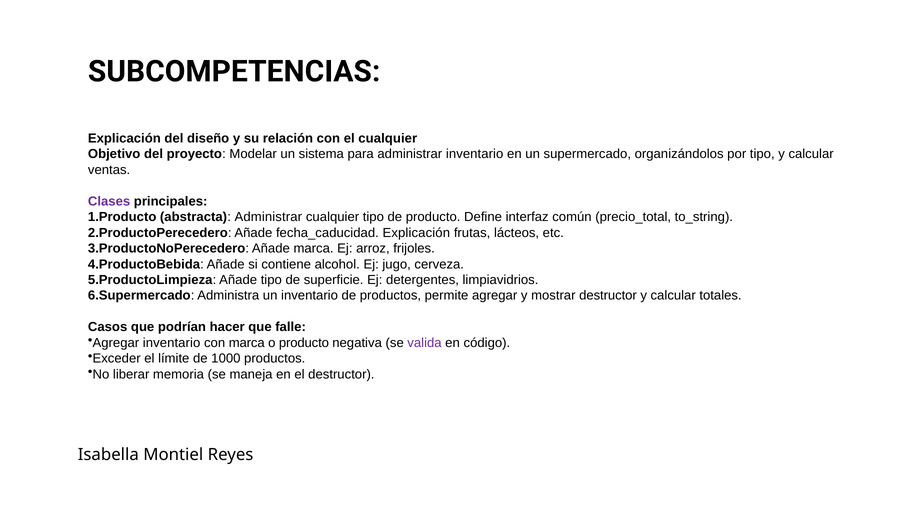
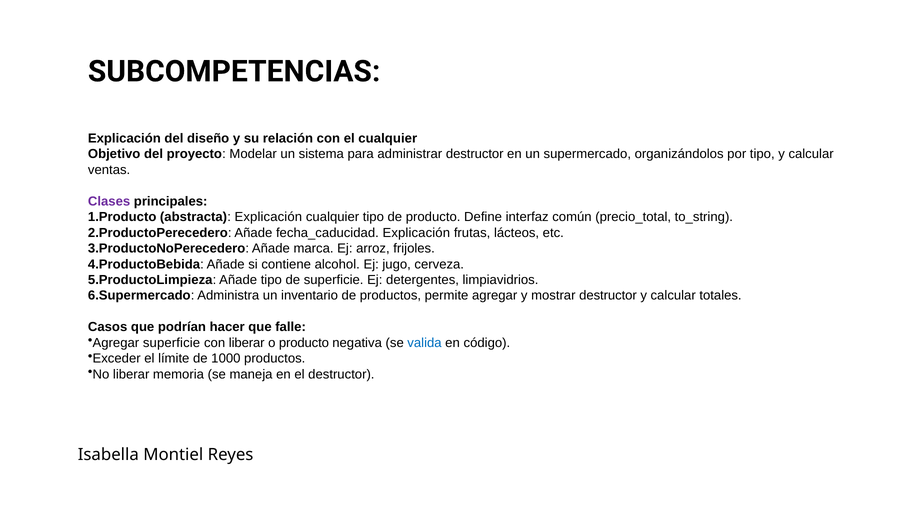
administrar inventario: inventario -> destructor
abstracta Administrar: Administrar -> Explicación
Agregar inventario: inventario -> superficie
con marca: marca -> liberar
valida colour: purple -> blue
